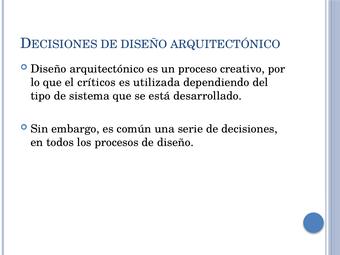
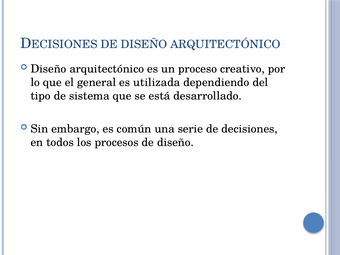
críticos: críticos -> general
